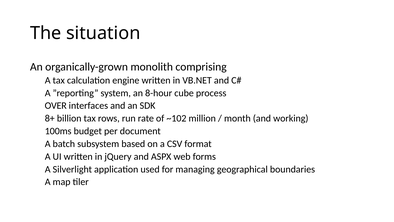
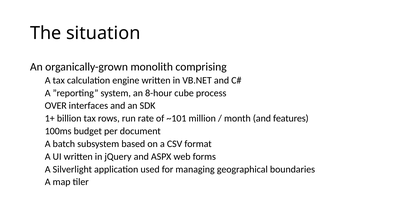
8+: 8+ -> 1+
~102: ~102 -> ~101
working: working -> features
